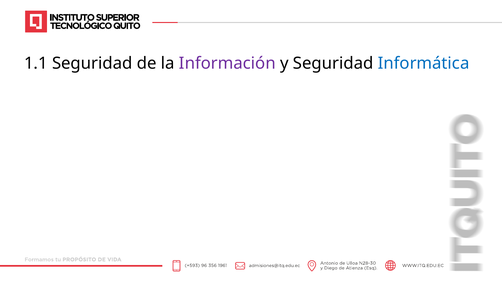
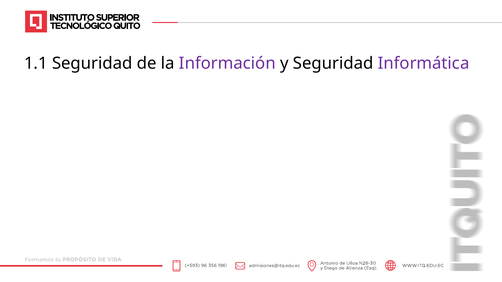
Informática colour: blue -> purple
